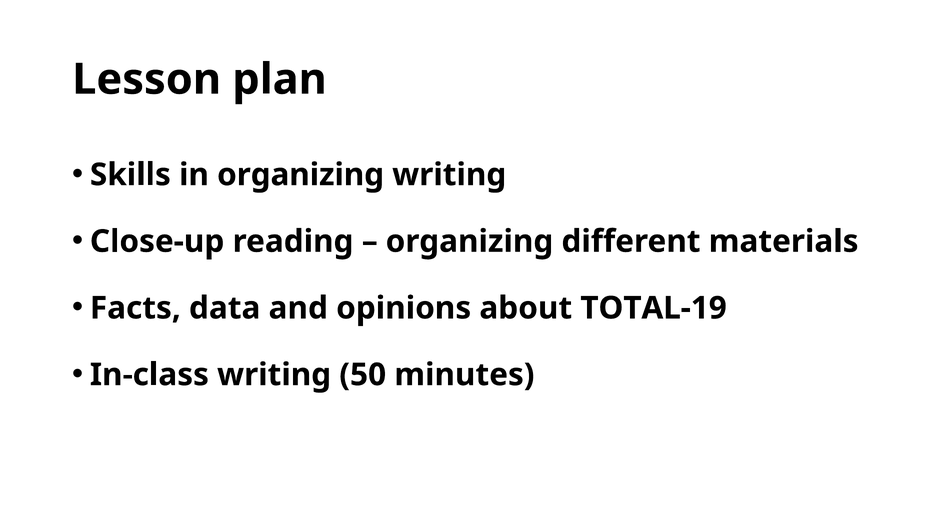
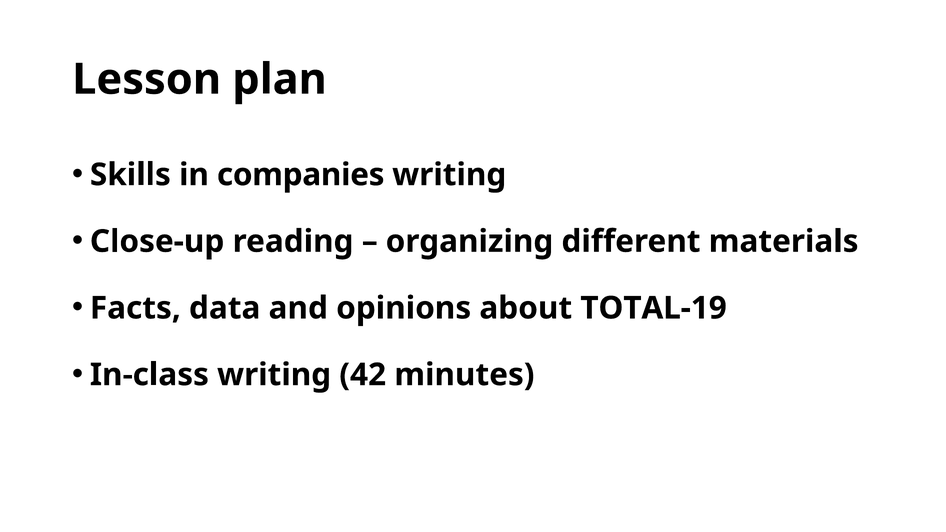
in organizing: organizing -> companies
50: 50 -> 42
